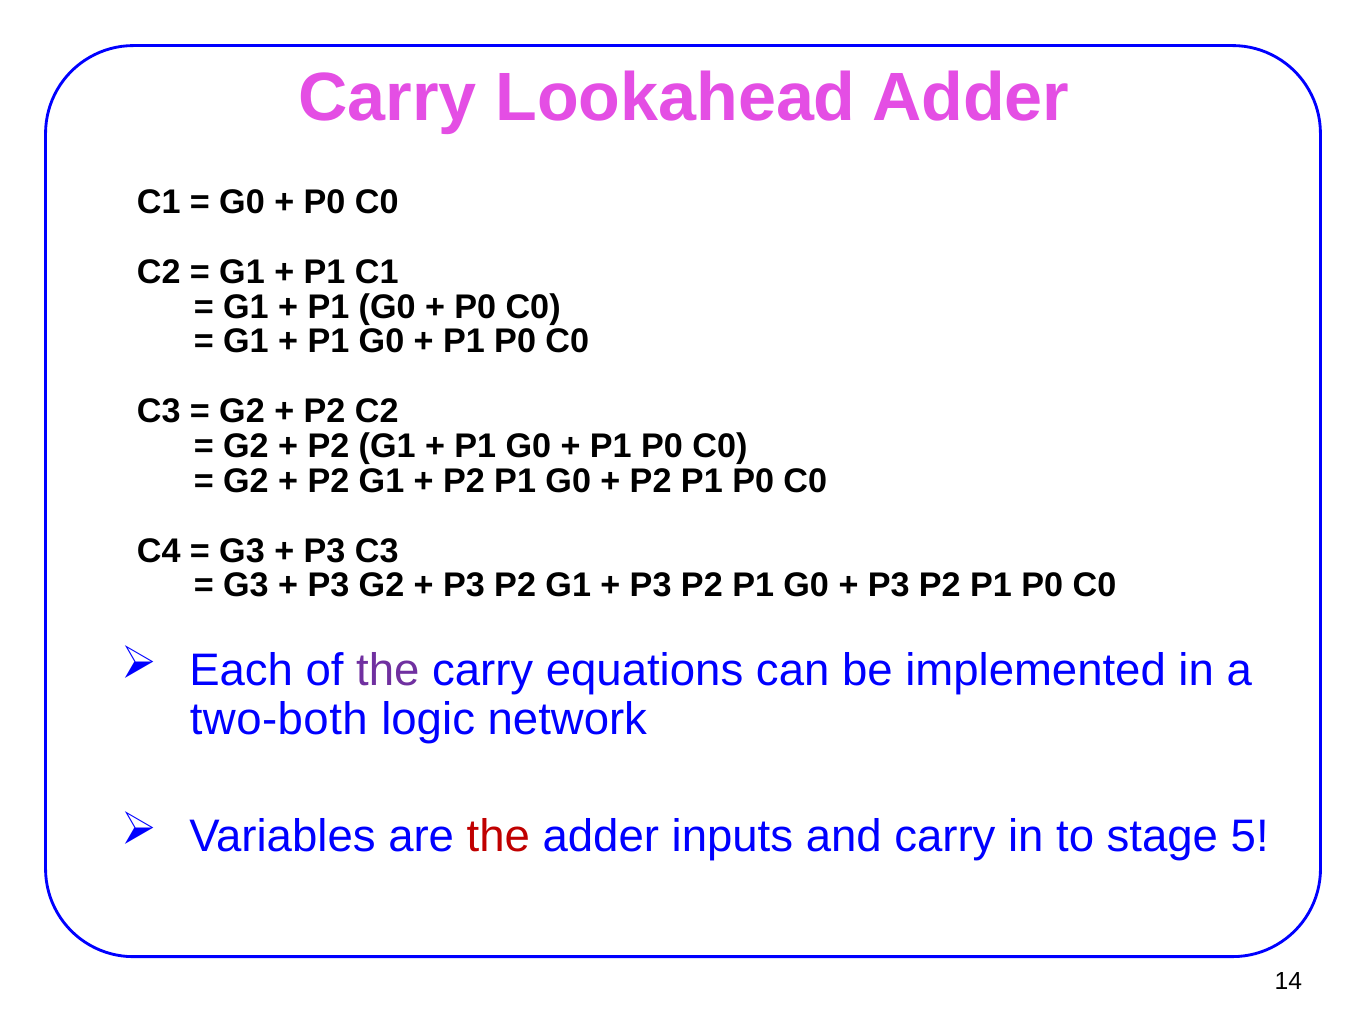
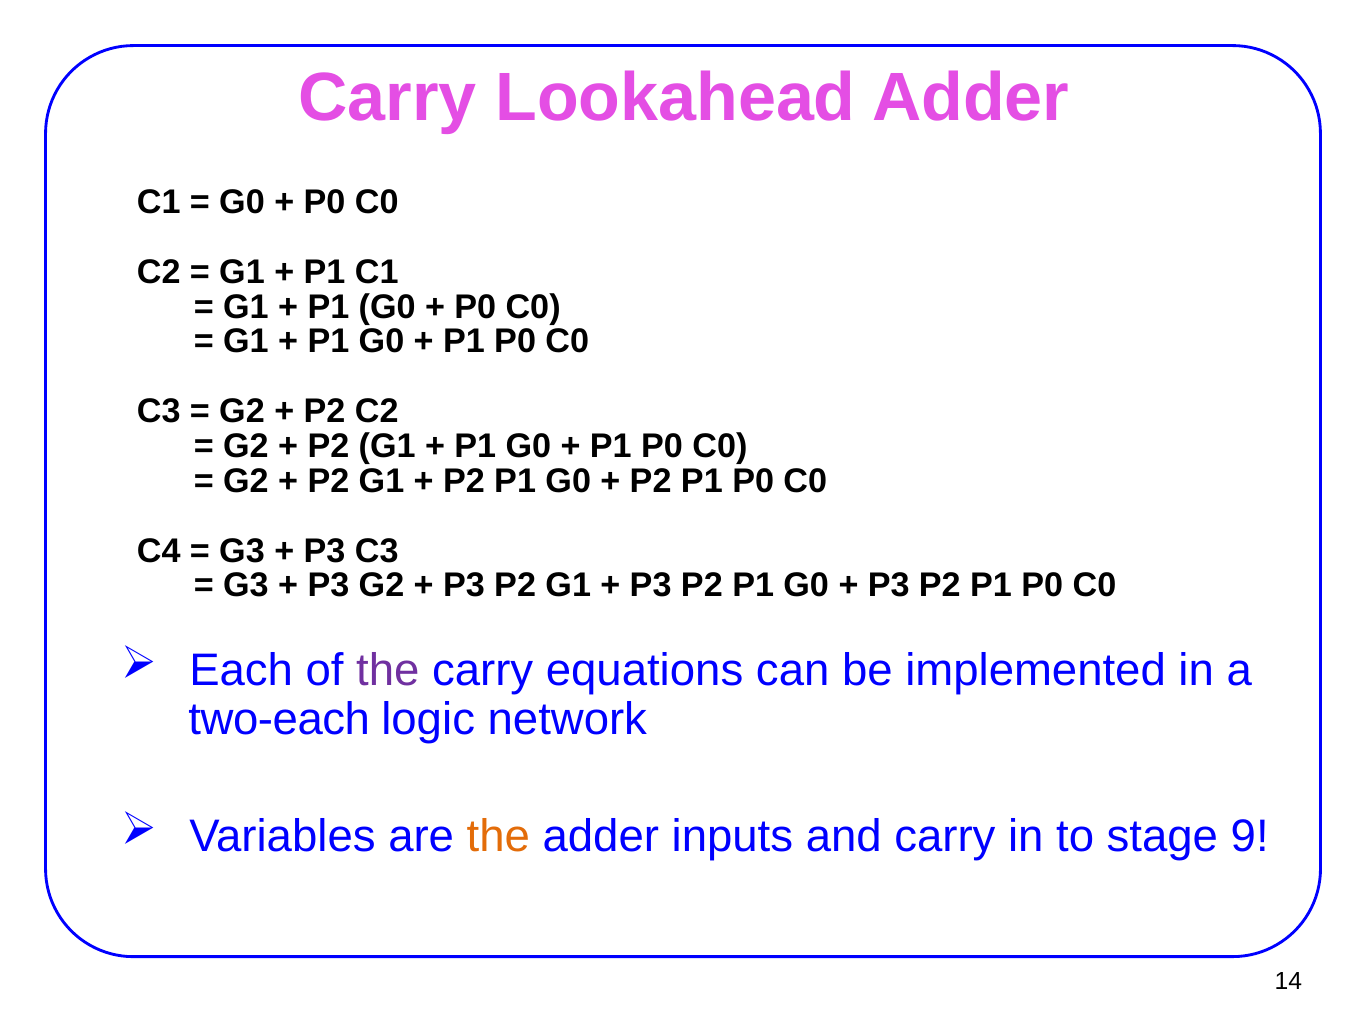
two-both: two-both -> two-each
the at (498, 836) colour: red -> orange
5: 5 -> 9
